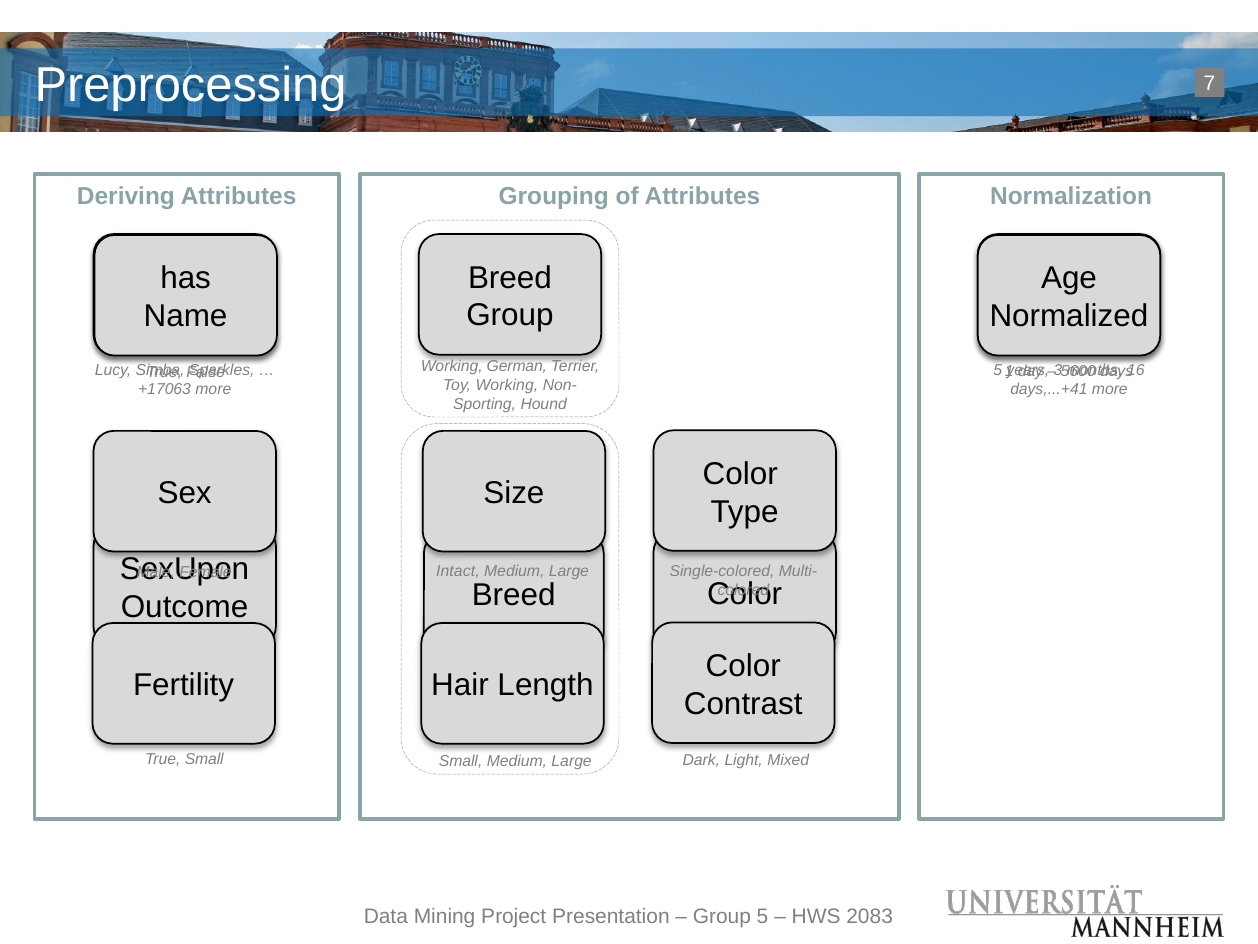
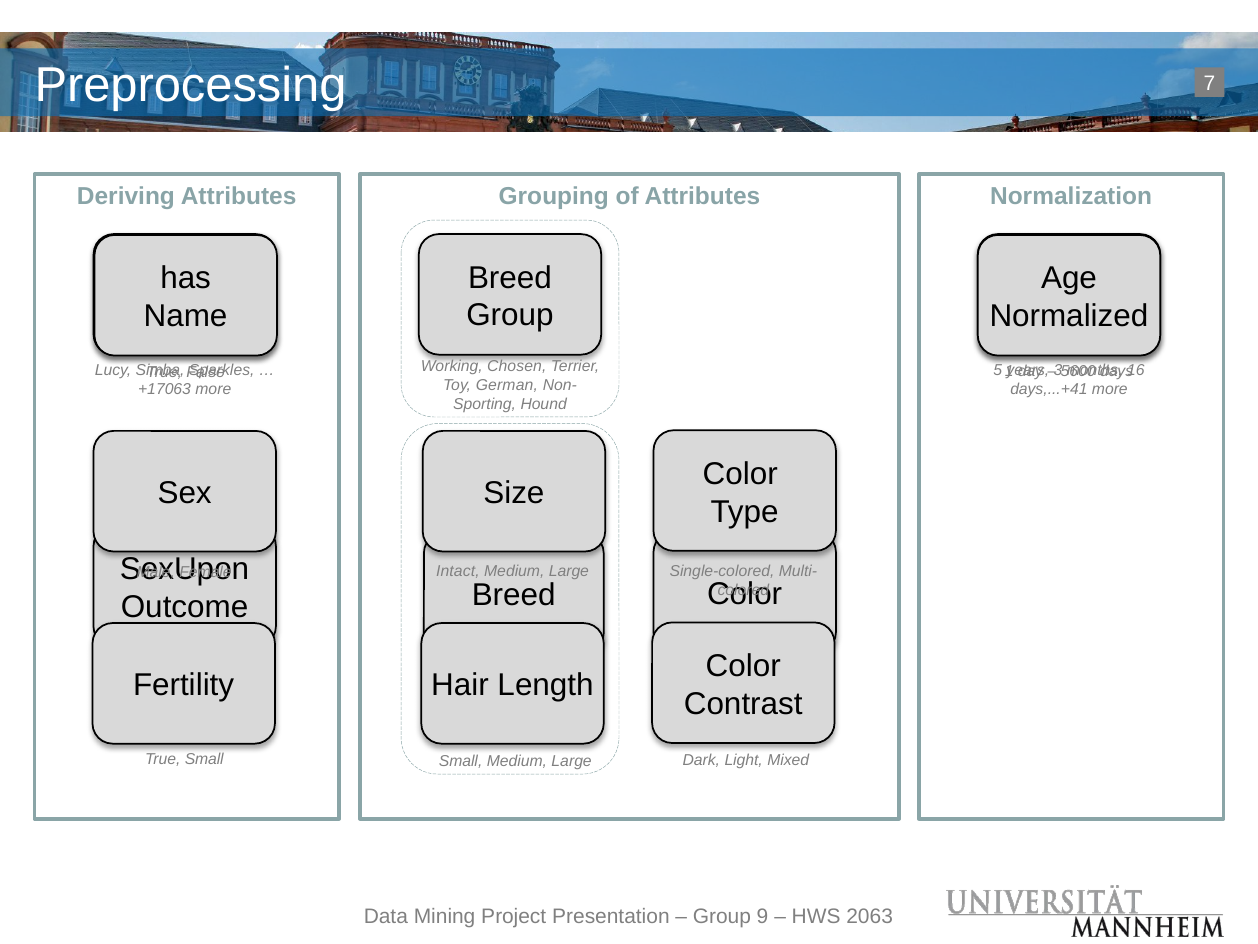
Working German: German -> Chosen
Toy Working: Working -> German
Group 5: 5 -> 9
2083: 2083 -> 2063
